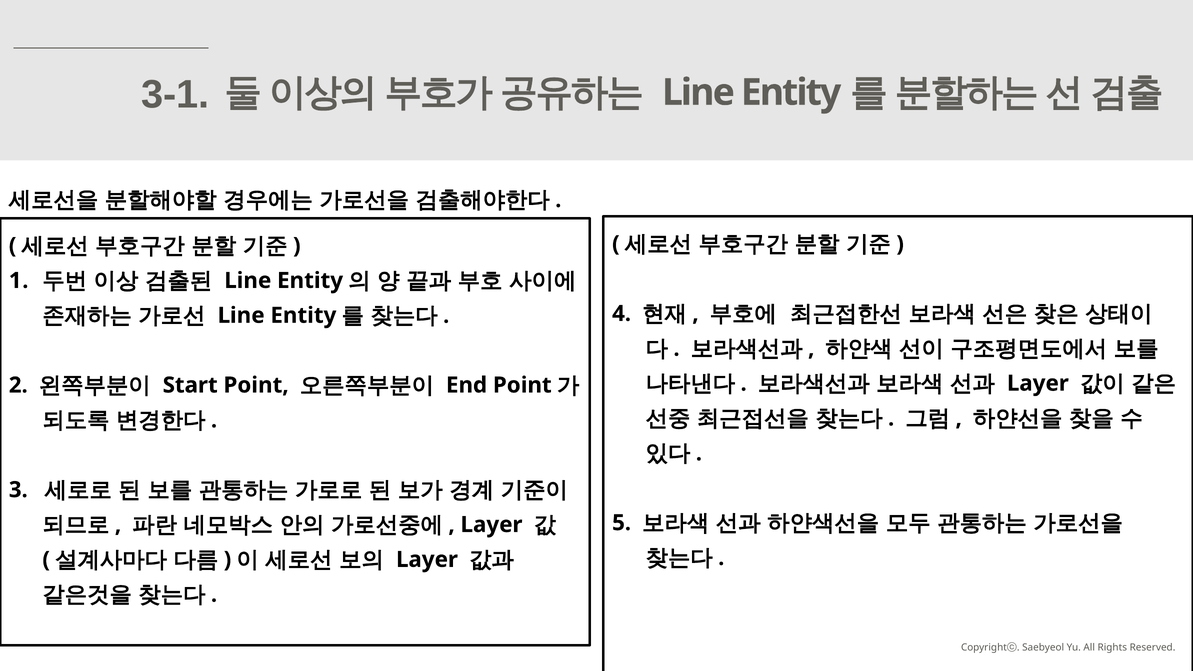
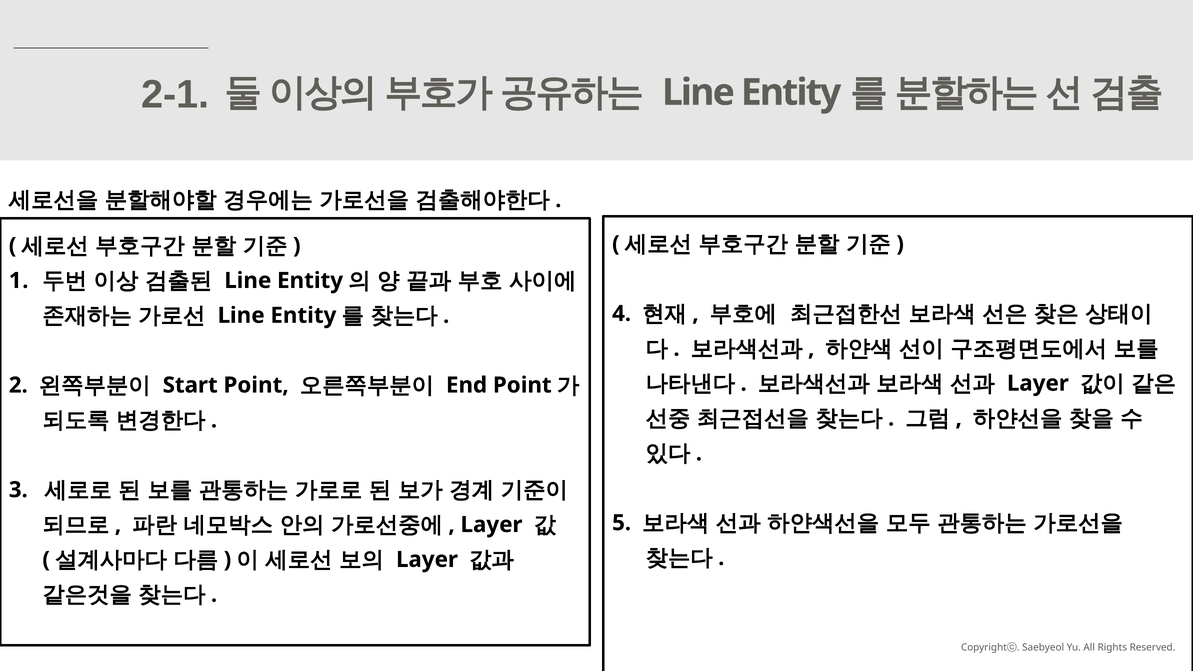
3-1: 3-1 -> 2-1
